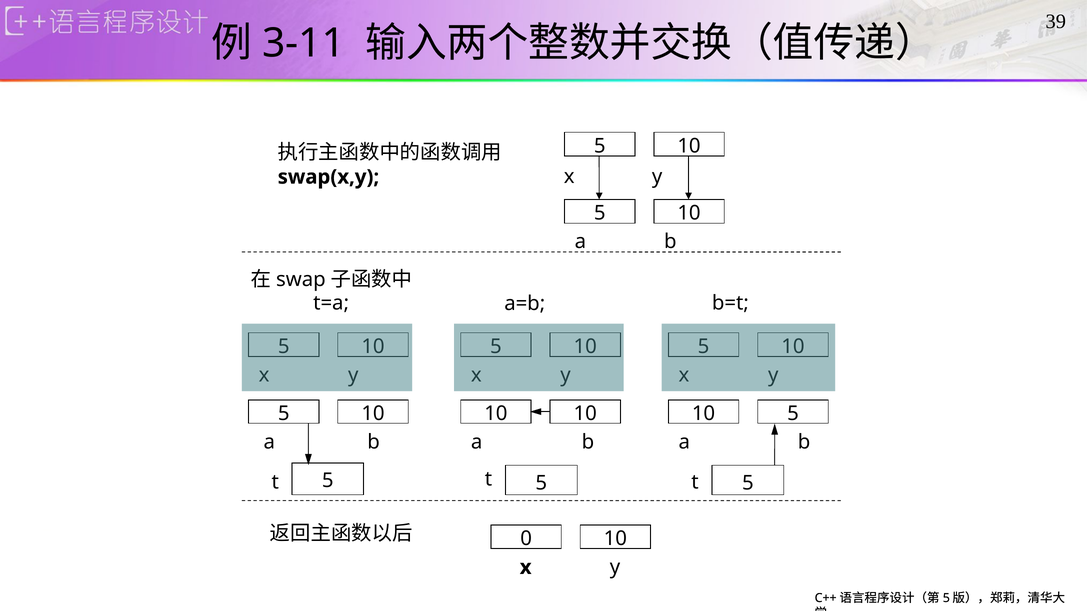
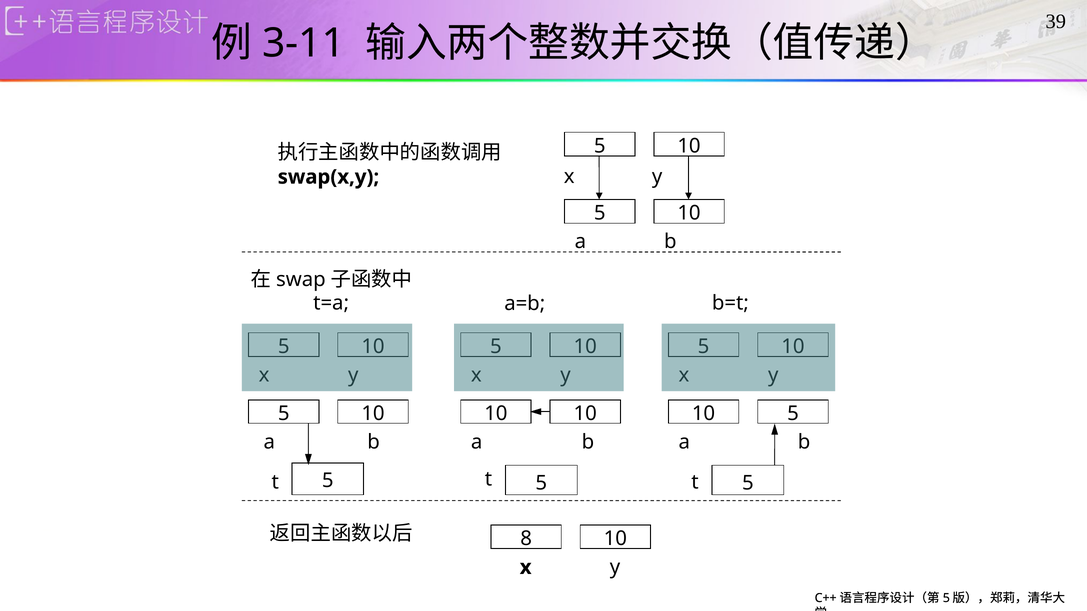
0: 0 -> 8
